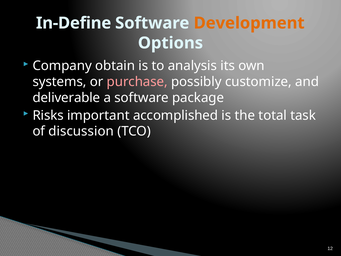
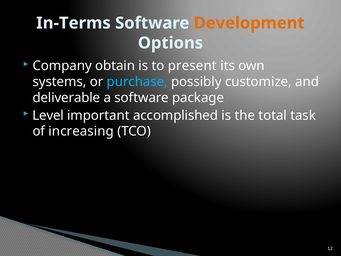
In-Define: In-Define -> In-Terms
analysis: analysis -> present
purchase colour: pink -> light blue
Risks: Risks -> Level
discussion: discussion -> increasing
